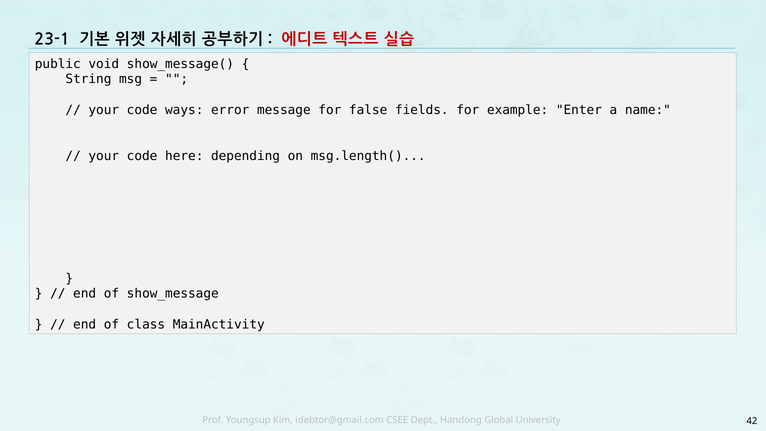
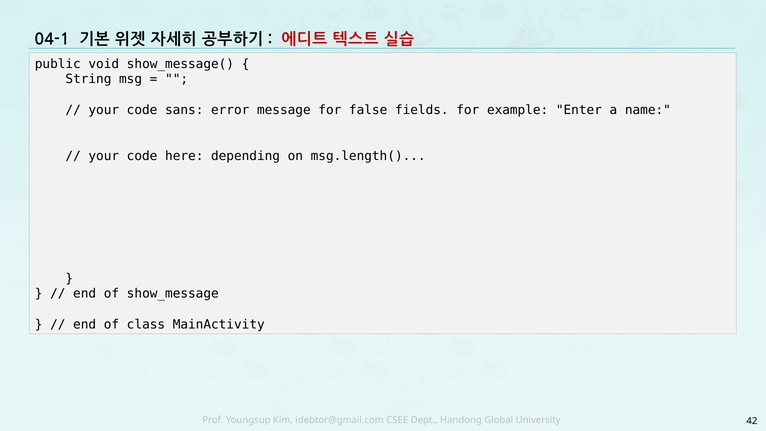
23-1: 23-1 -> 04-1
ways: ways -> sans
